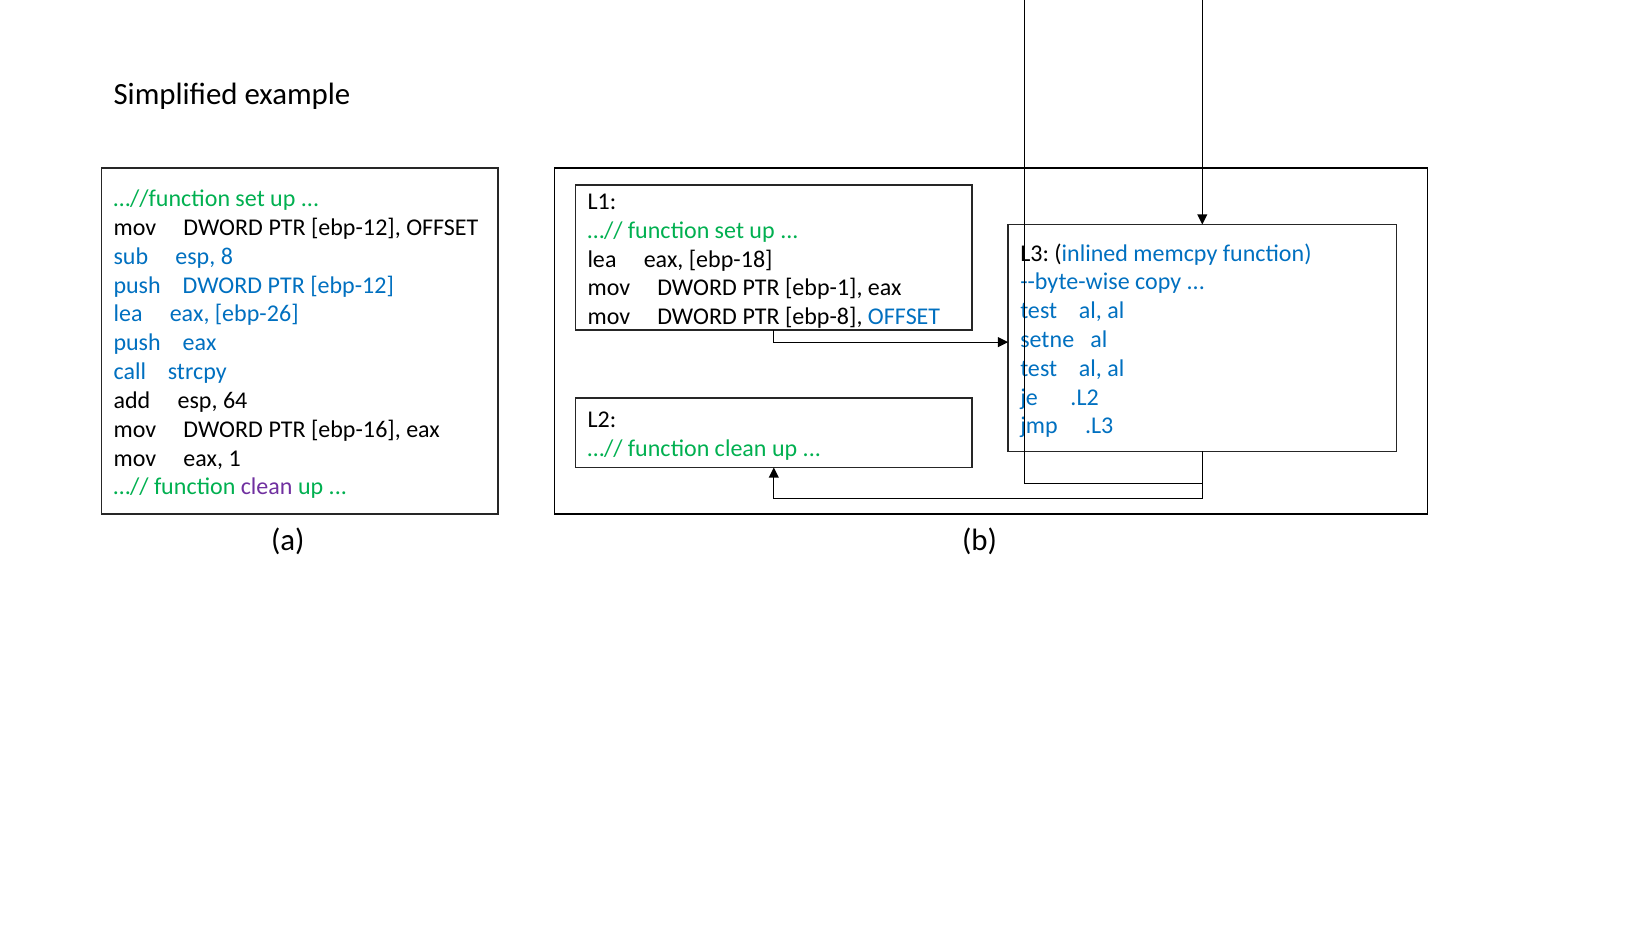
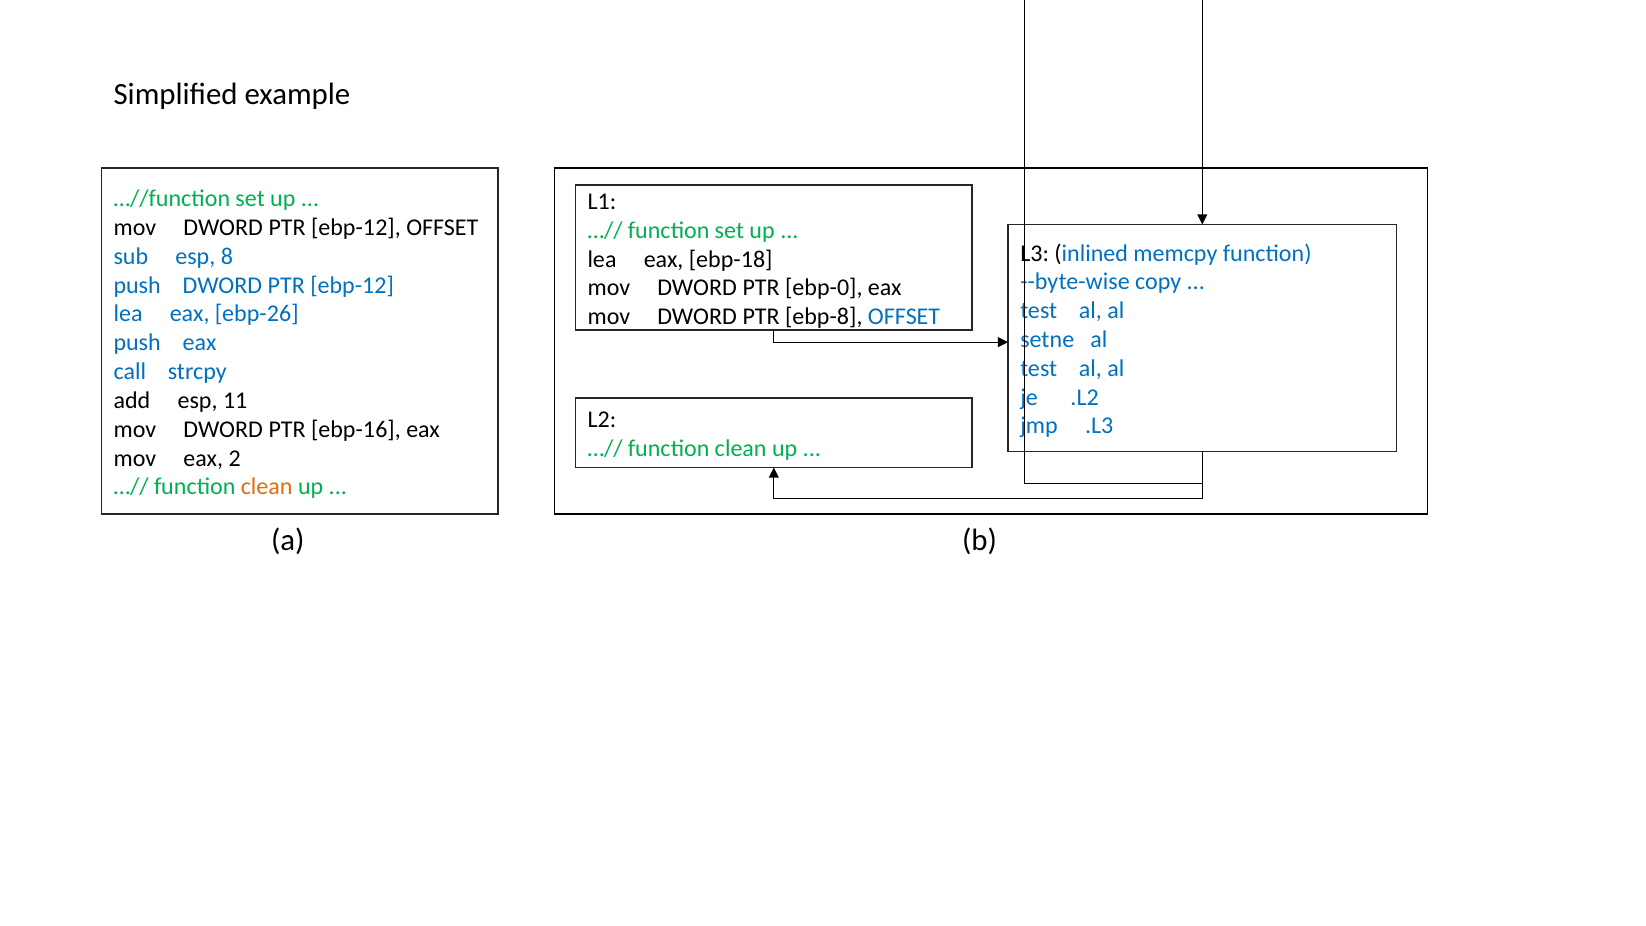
ebp-1: ebp-1 -> ebp-0
64: 64 -> 11
1: 1 -> 2
clean at (267, 487) colour: purple -> orange
